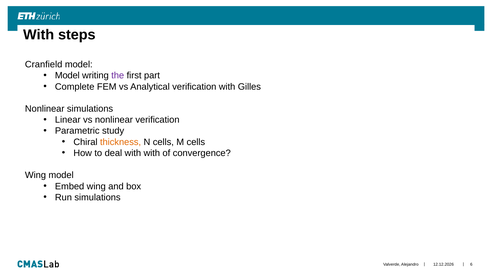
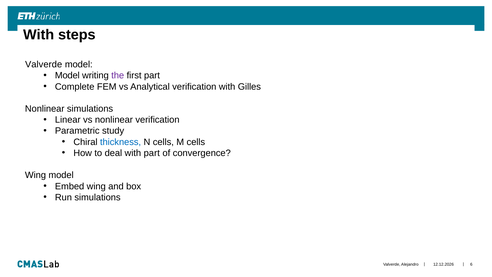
Cranfield at (44, 64): Cranfield -> Valverde
thickness colour: orange -> blue
with with: with -> part
